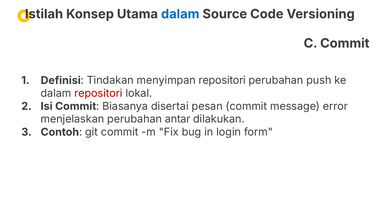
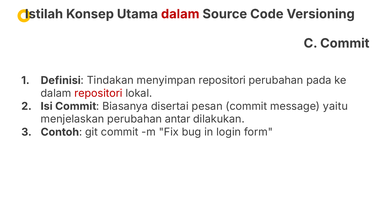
dalam at (180, 14) colour: blue -> red
push: push -> pada
error: error -> yaitu
